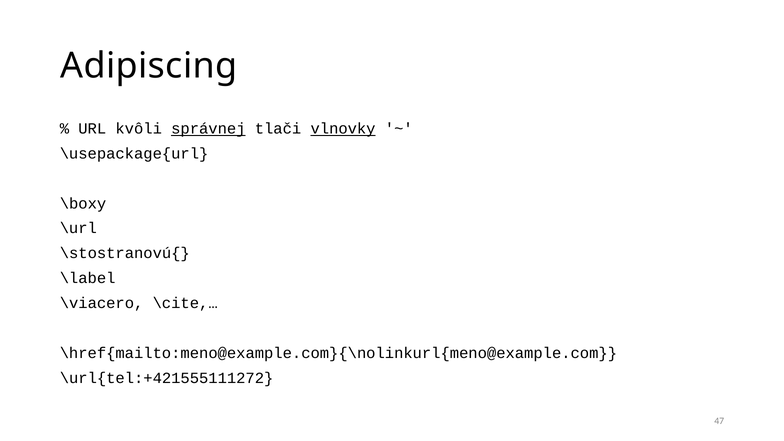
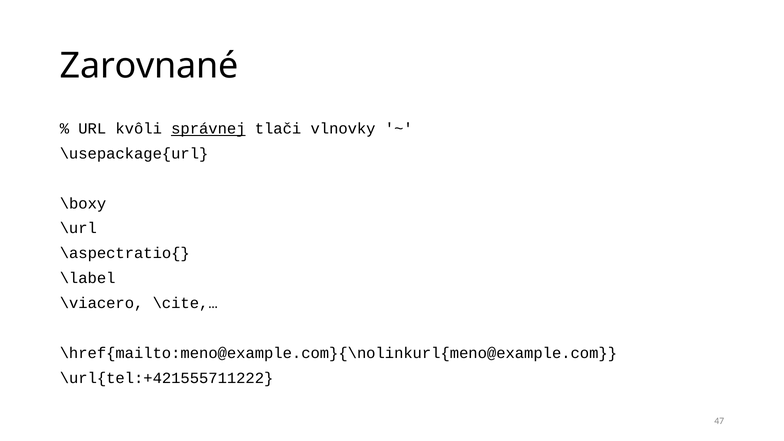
Adipiscing: Adipiscing -> Zarovnané
vlnovky underline: present -> none
\stostranovú{: \stostranovú{ -> \aspectratio{
\url{tel:+421555111272: \url{tel:+421555111272 -> \url{tel:+421555711222
